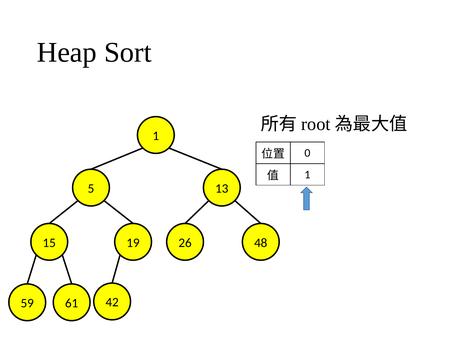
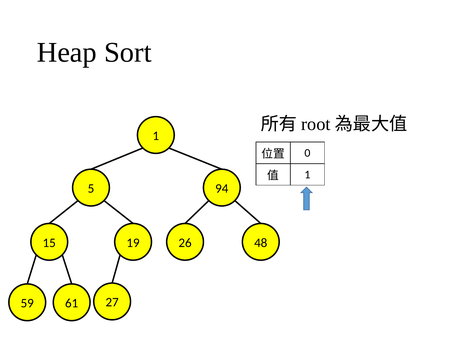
13: 13 -> 94
42: 42 -> 27
